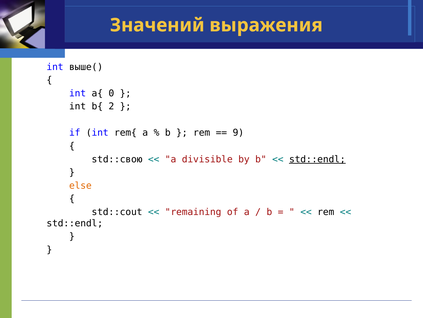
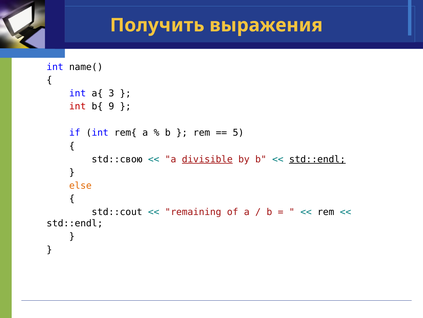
Значений: Значений -> Получить
выше(: выше( -> name(
0: 0 -> 3
int at (78, 106) colour: black -> red
2: 2 -> 9
9: 9 -> 5
divisible underline: none -> present
